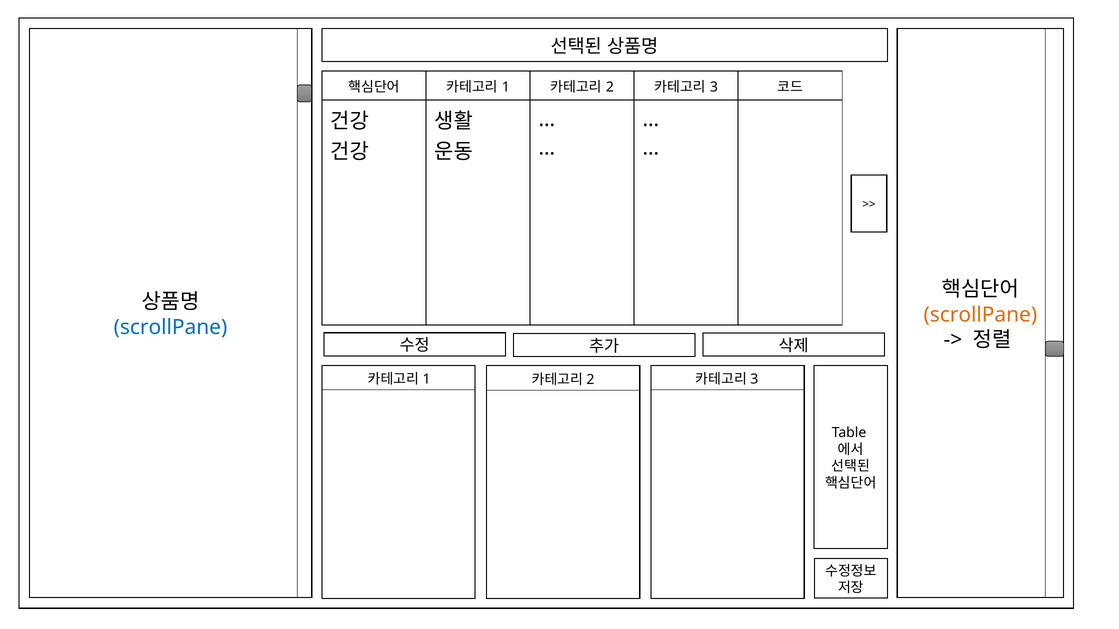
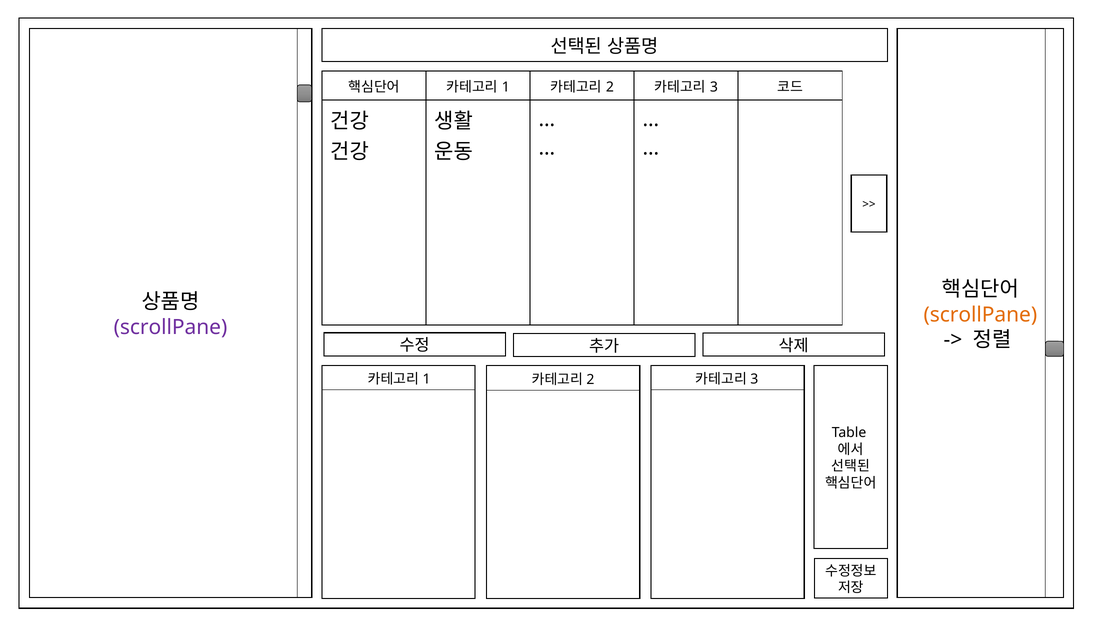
scrollPane at (170, 327) colour: blue -> purple
